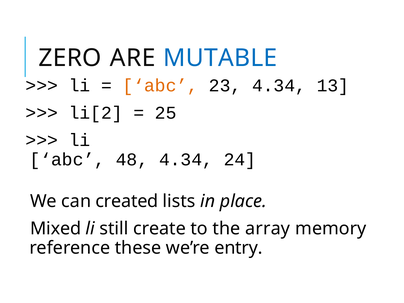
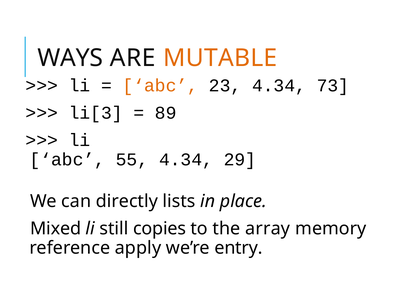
ZERO: ZERO -> WAYS
MUTABLE colour: blue -> orange
13: 13 -> 73
li[2: li[2 -> li[3
25: 25 -> 89
48: 48 -> 55
24: 24 -> 29
created: created -> directly
create: create -> copies
these: these -> apply
